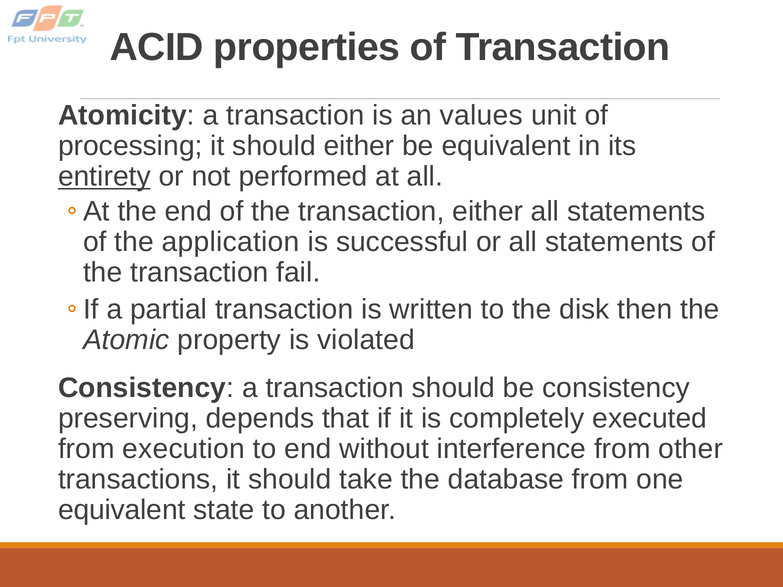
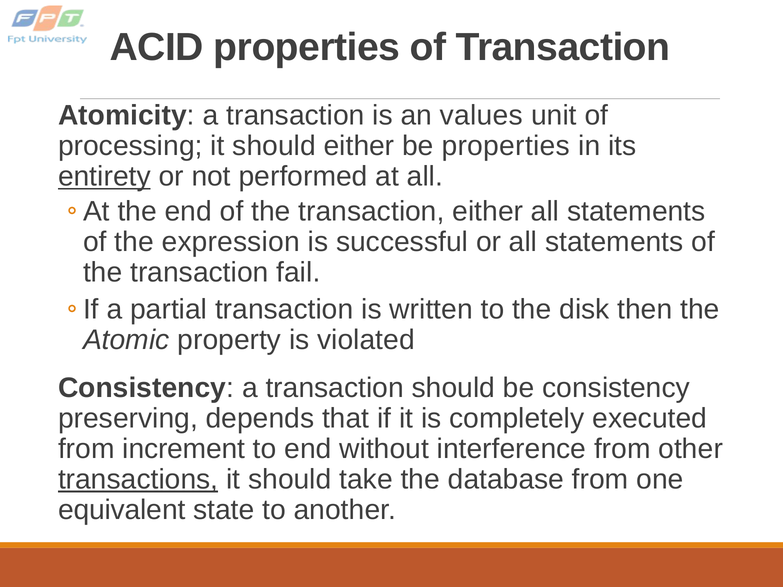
be equivalent: equivalent -> properties
application: application -> expression
execution: execution -> increment
transactions underline: none -> present
